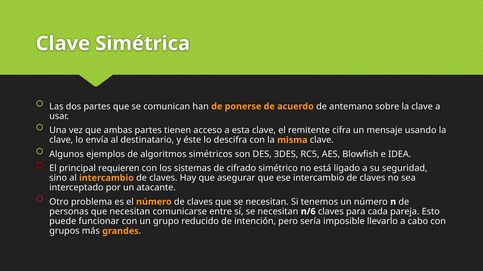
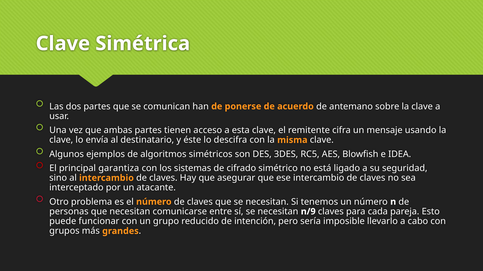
requieren: requieren -> garantiza
n/6: n/6 -> n/9
